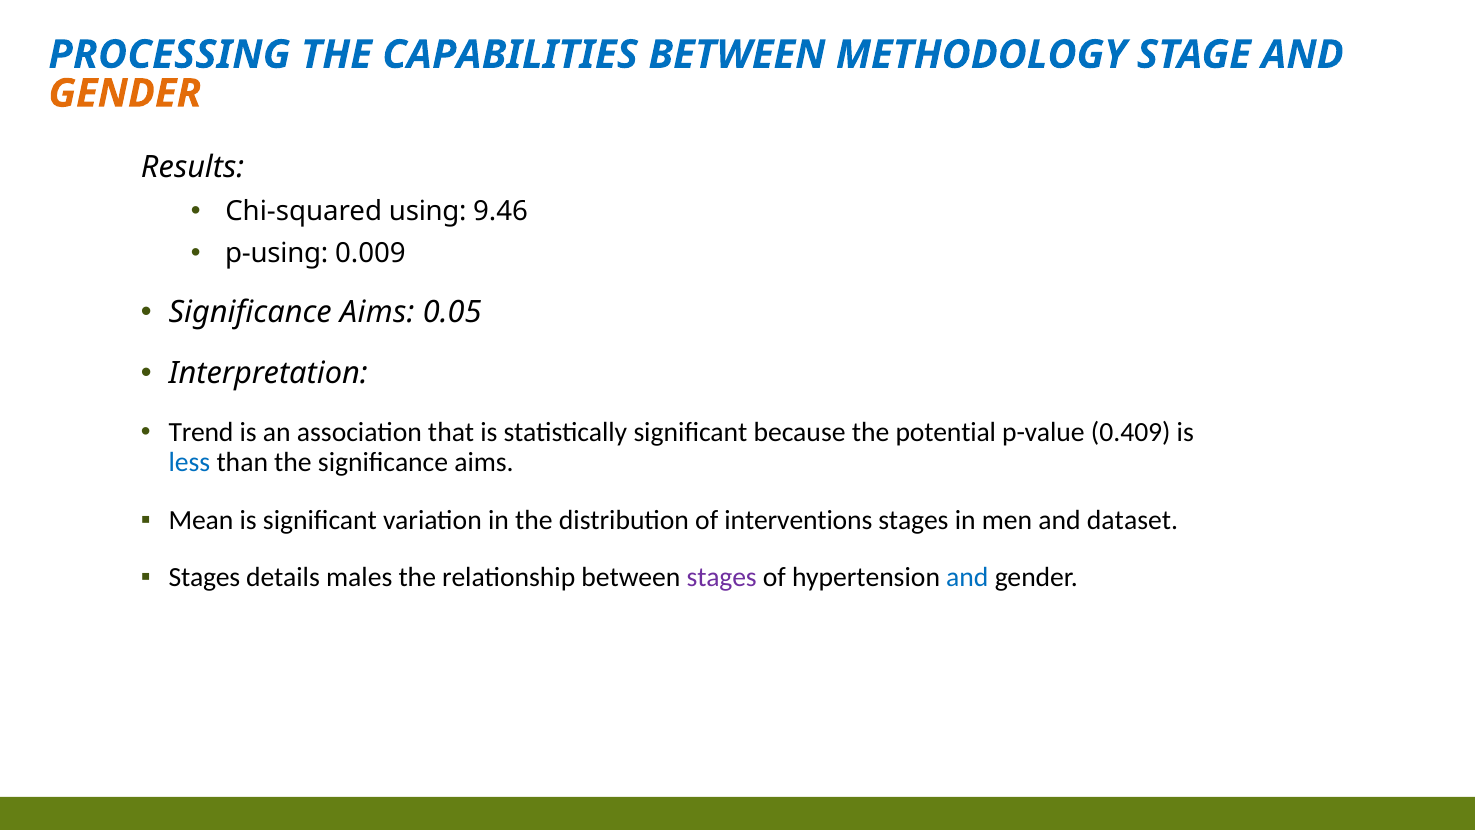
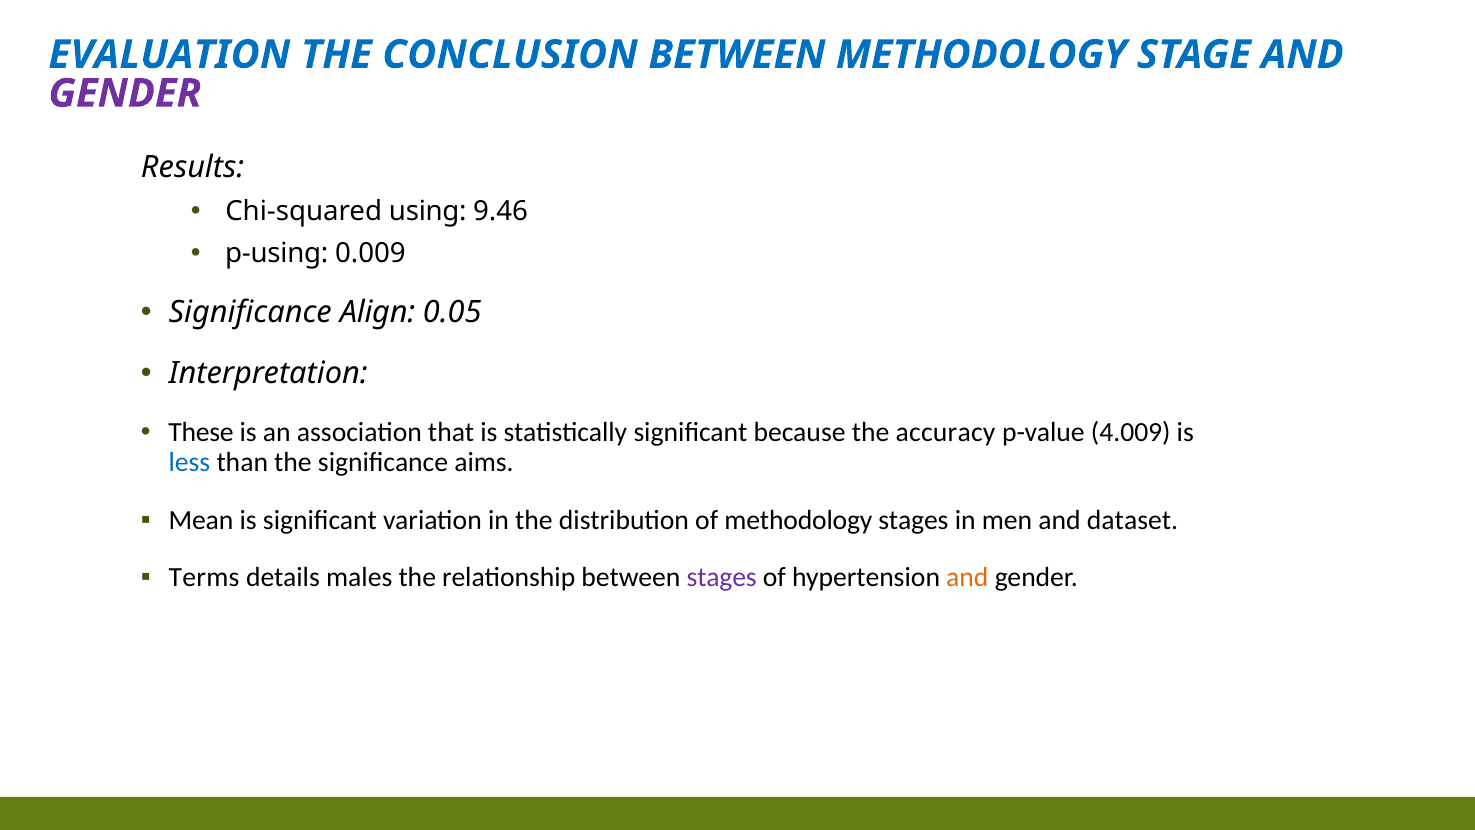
PROCESSING: PROCESSING -> EVALUATION
CAPABILITIES: CAPABILITIES -> CONCLUSION
GENDER at (125, 93) colour: orange -> purple
Aims at (377, 312): Aims -> Align
Trend: Trend -> These
potential: potential -> accuracy
0.409: 0.409 -> 4.009
of interventions: interventions -> methodology
Stages at (204, 577): Stages -> Terms
and at (967, 577) colour: blue -> orange
